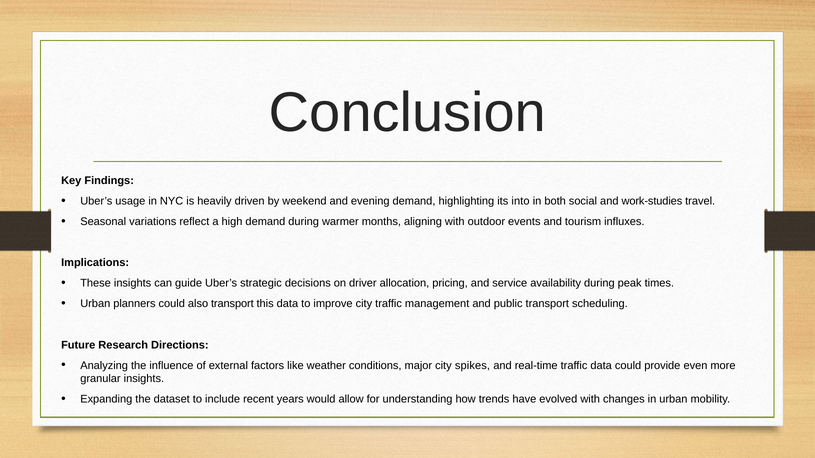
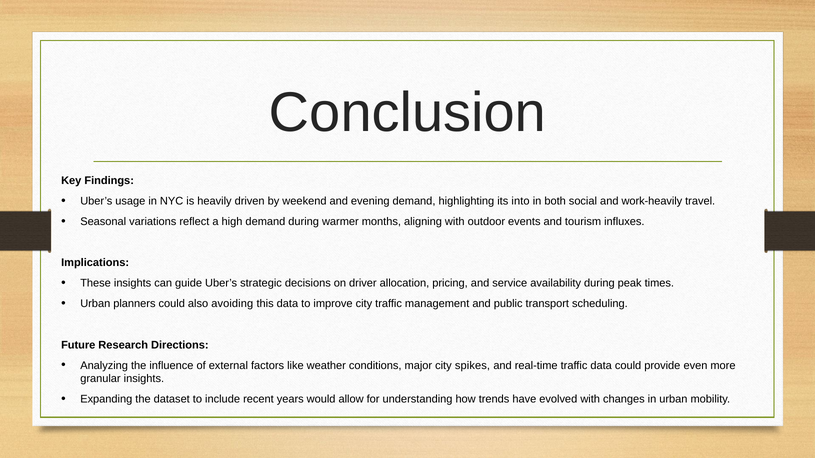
work-studies: work-studies -> work-heavily
also transport: transport -> avoiding
